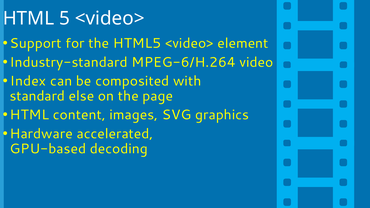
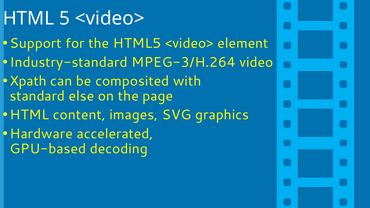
MPEG-6/H.264: MPEG-6/H.264 -> MPEG-3/H.264
Index: Index -> Xpath
